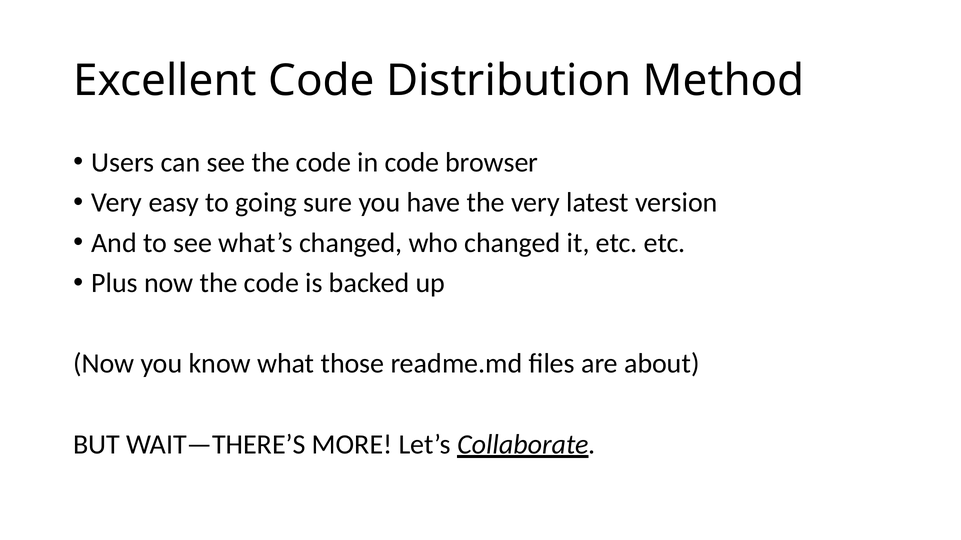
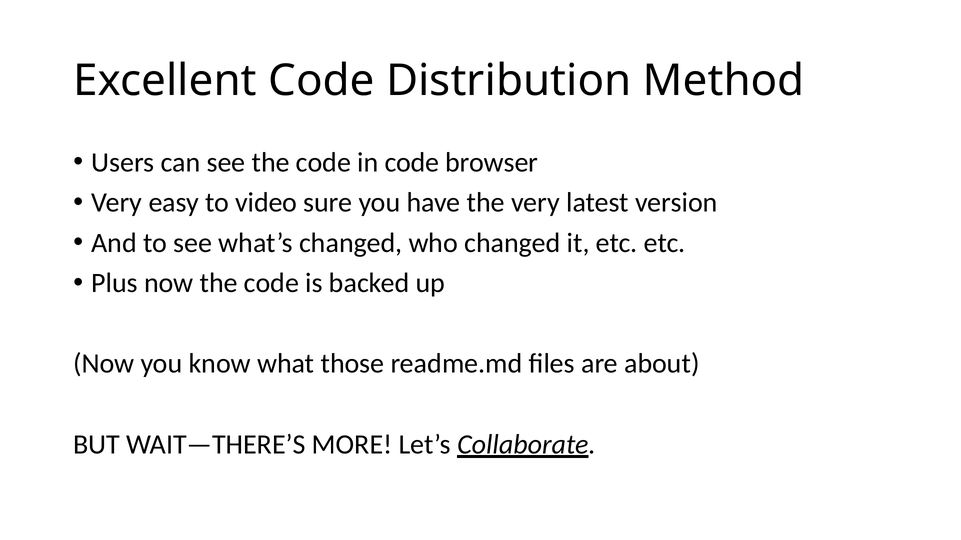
going: going -> video
